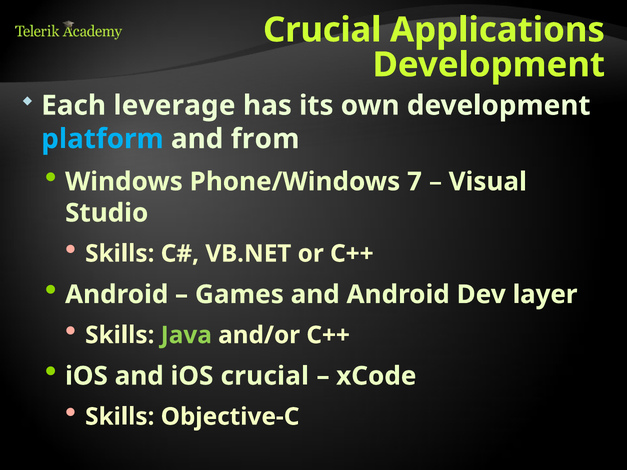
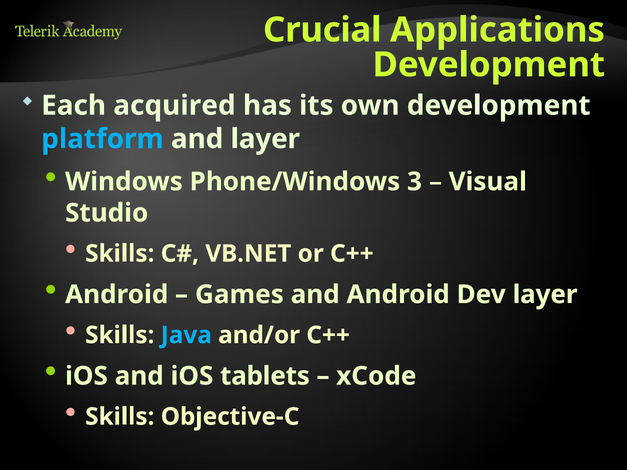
leverage: leverage -> acquired
and from: from -> layer
7: 7 -> 3
Java colour: light green -> light blue
iOS crucial: crucial -> tablets
